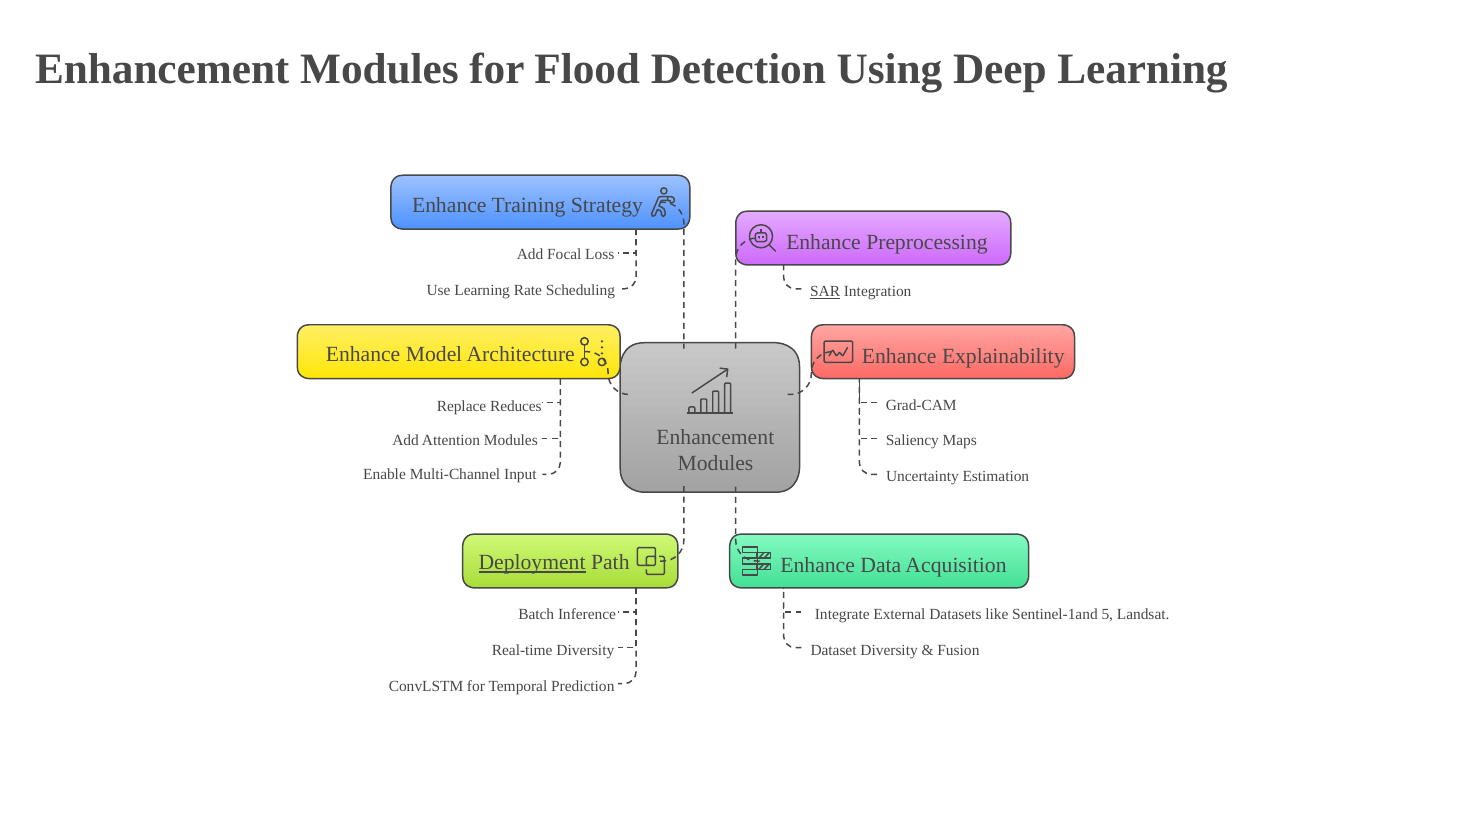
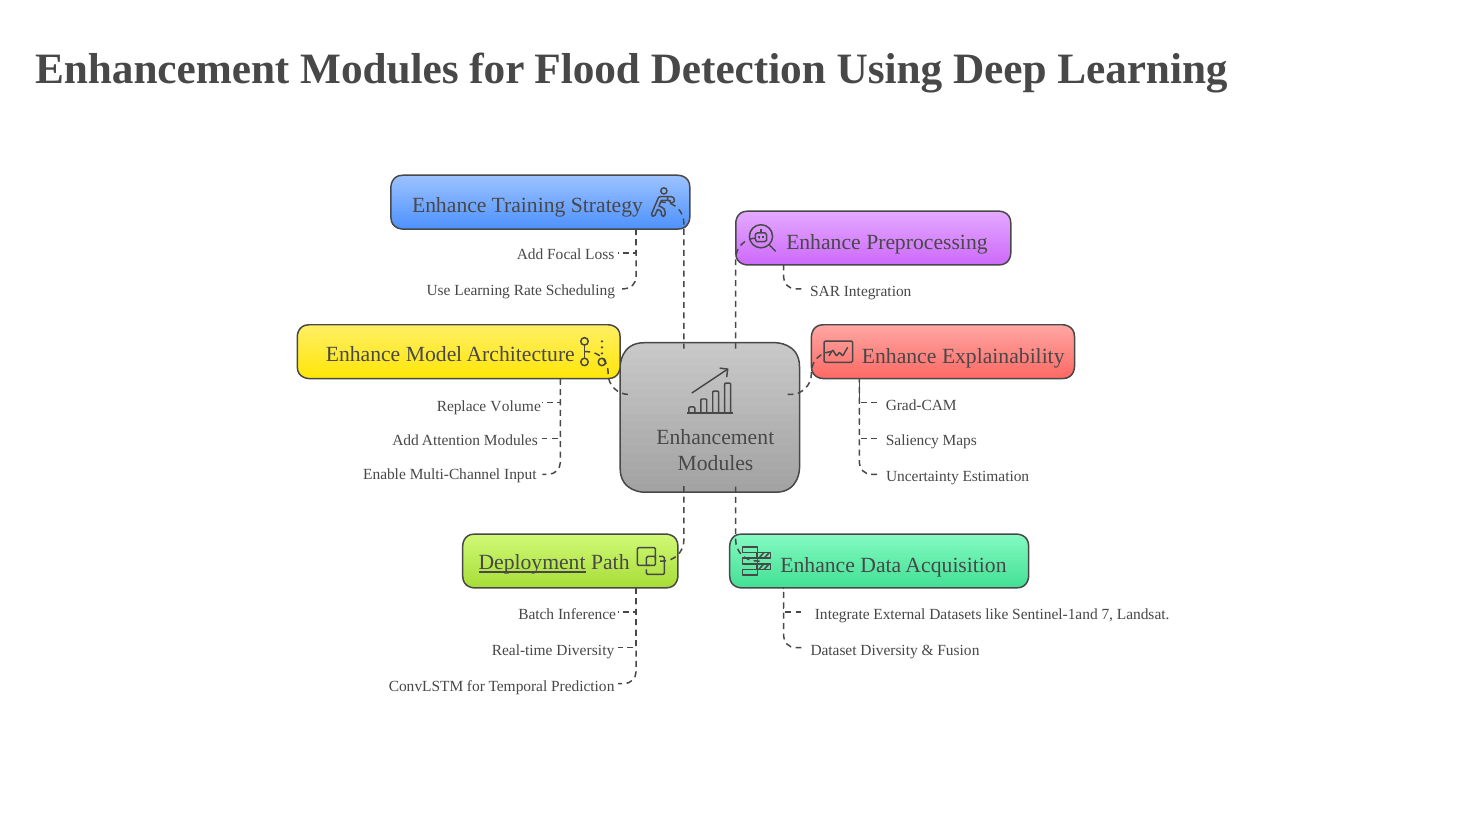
SAR underline: present -> none
Reduces: Reduces -> Volume
5: 5 -> 7
